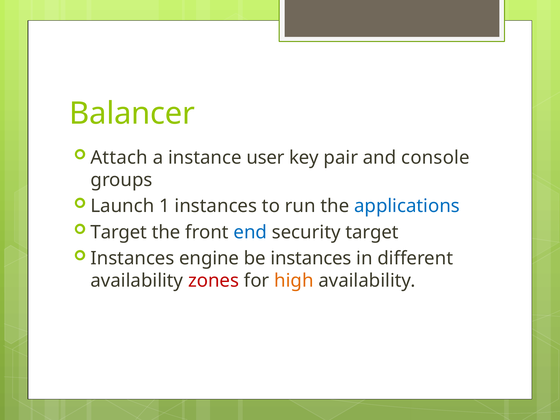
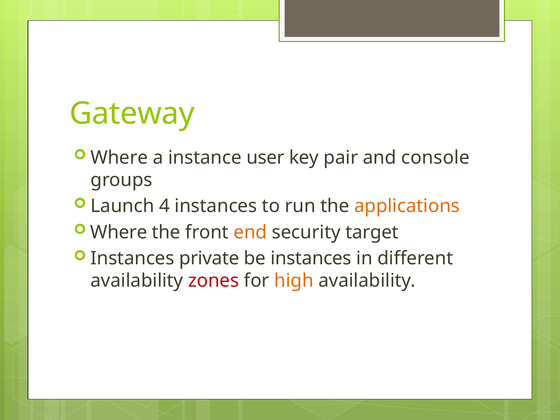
Balancer: Balancer -> Gateway
Attach at (119, 158): Attach -> Where
1: 1 -> 4
applications colour: blue -> orange
Target at (119, 232): Target -> Where
end colour: blue -> orange
engine: engine -> private
